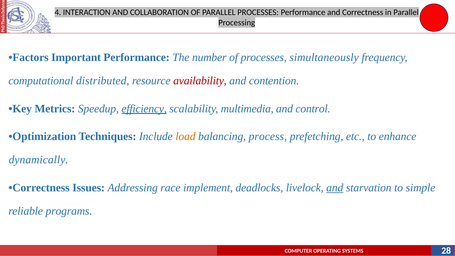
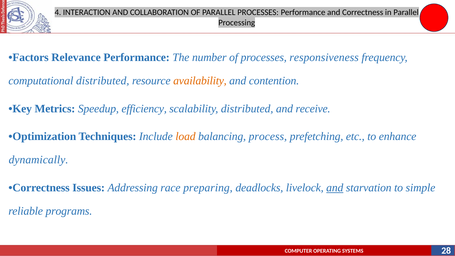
Important: Important -> Relevance
simultaneously: simultaneously -> responsiveness
availability colour: red -> orange
efficiency underline: present -> none
scalability multimedia: multimedia -> distributed
control: control -> receive
implement: implement -> preparing
